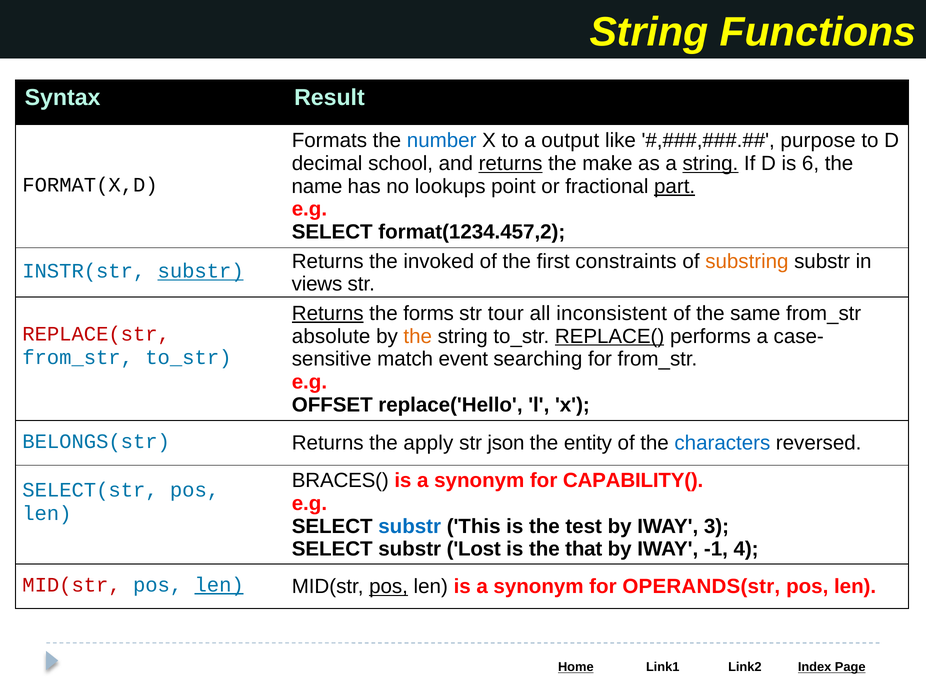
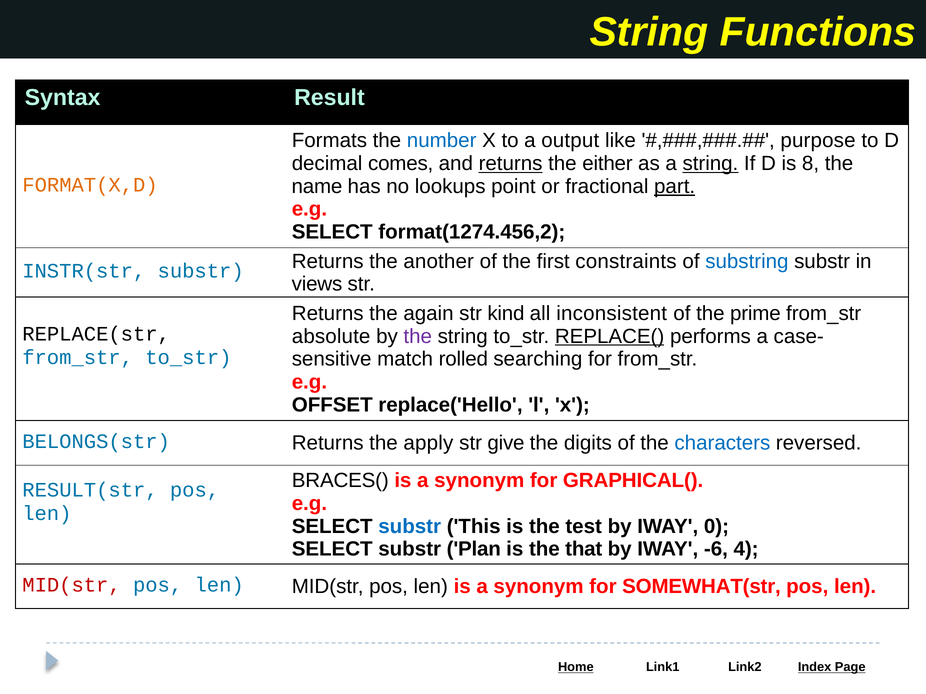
school: school -> comes
make: make -> either
6: 6 -> 8
FORMAT(X,D colour: black -> orange
format(1234.457,2: format(1234.457,2 -> format(1274.456,2
invoked: invoked -> another
substring colour: orange -> blue
substr at (201, 271) underline: present -> none
Returns at (328, 314) underline: present -> none
forms: forms -> again
tour: tour -> kind
same: same -> prime
REPLACE(str colour: red -> black
the at (418, 336) colour: orange -> purple
event: event -> rolled
json: json -> give
entity: entity -> digits
CAPABILITY(: CAPABILITY( -> GRAPHICAL(
SELECT(str: SELECT(str -> RESULT(str
3: 3 -> 0
Lost: Lost -> Plan
-1: -1 -> -6
len at (219, 585) underline: present -> none
pos at (389, 587) underline: present -> none
OPERANDS(str: OPERANDS(str -> SOMEWHAT(str
